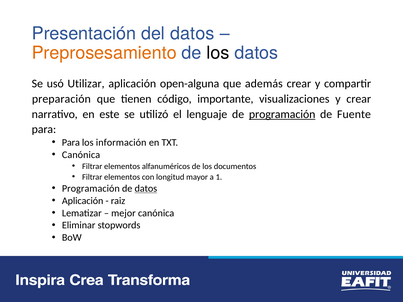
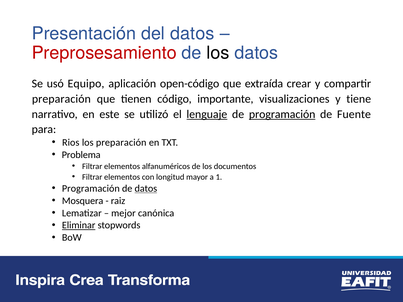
Preprosesamiento colour: orange -> red
Utilizar: Utilizar -> Equipo
open-alguna: open-alguna -> open-código
además: además -> extraída
y crear: crear -> tiene
lenguaje underline: none -> present
Para at (71, 143): Para -> Rios
los información: información -> preparación
Canónica at (81, 155): Canónica -> Problema
Aplicación at (83, 201): Aplicación -> Mosquera
Eliminar underline: none -> present
